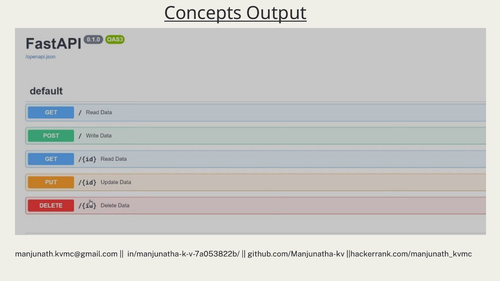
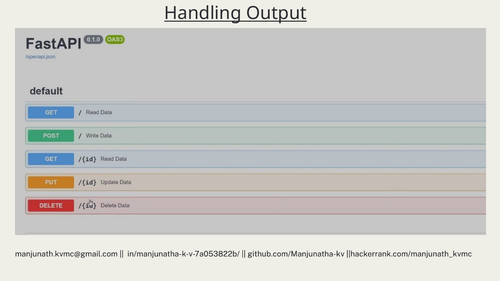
Concepts: Concepts -> Handling
